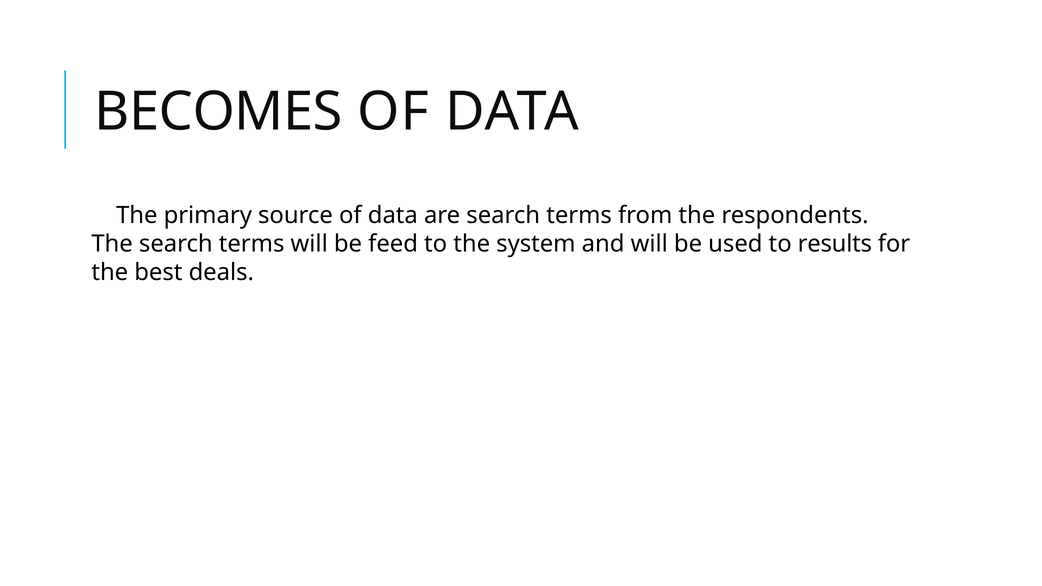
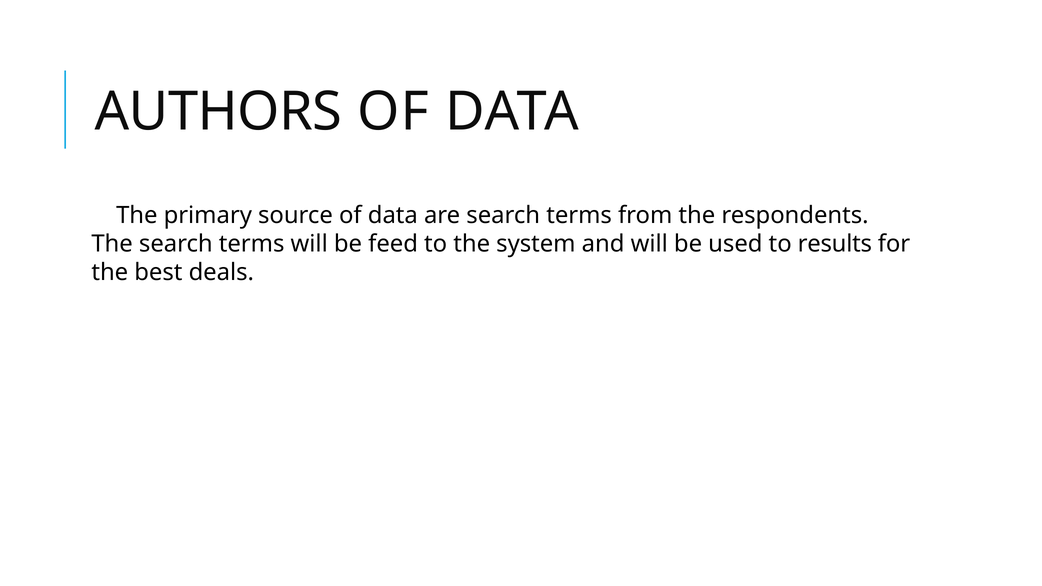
BECOMES: BECOMES -> AUTHORS
